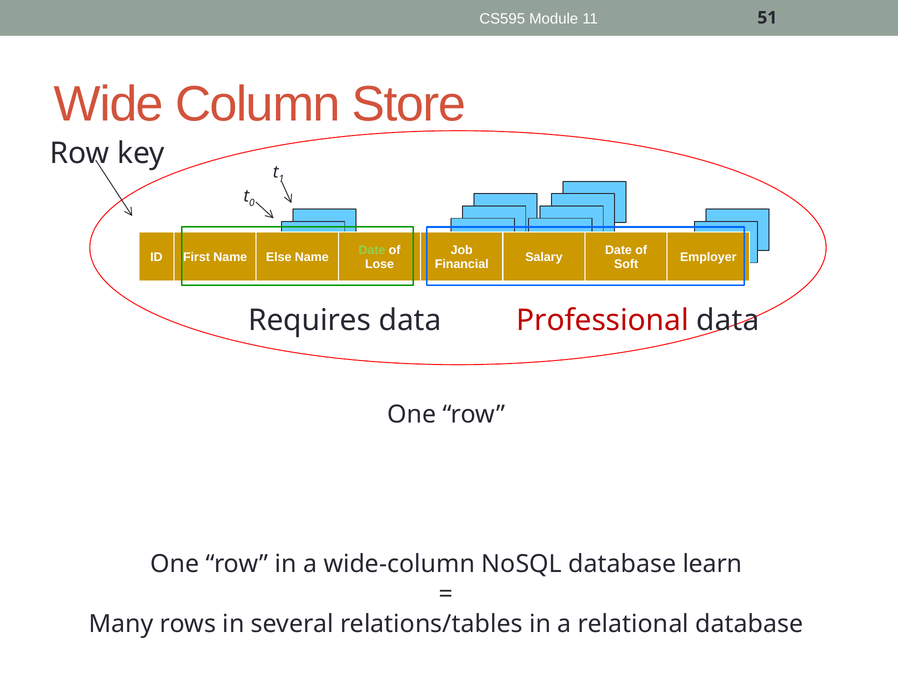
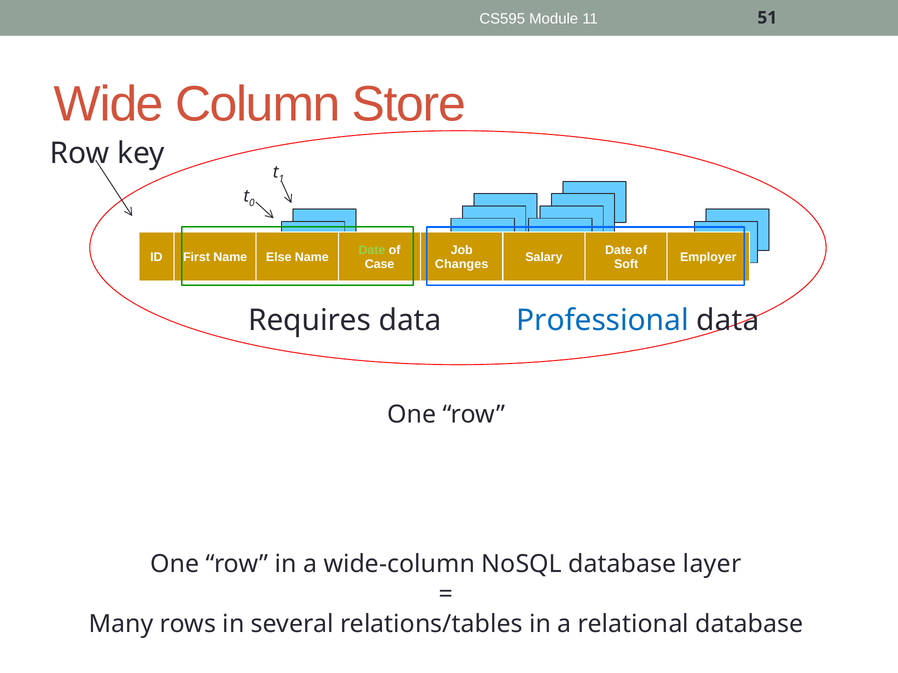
Lose: Lose -> Case
Financial: Financial -> Changes
Professional colour: red -> blue
learn: learn -> layer
